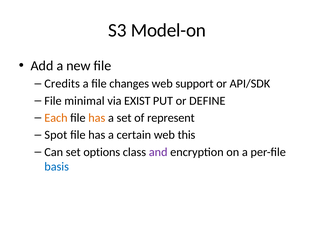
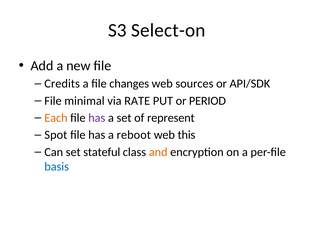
Model-on: Model-on -> Select-on
support: support -> sources
EXIST: EXIST -> RATE
DEFINE: DEFINE -> PERIOD
has at (97, 118) colour: orange -> purple
certain: certain -> reboot
options: options -> stateful
and colour: purple -> orange
